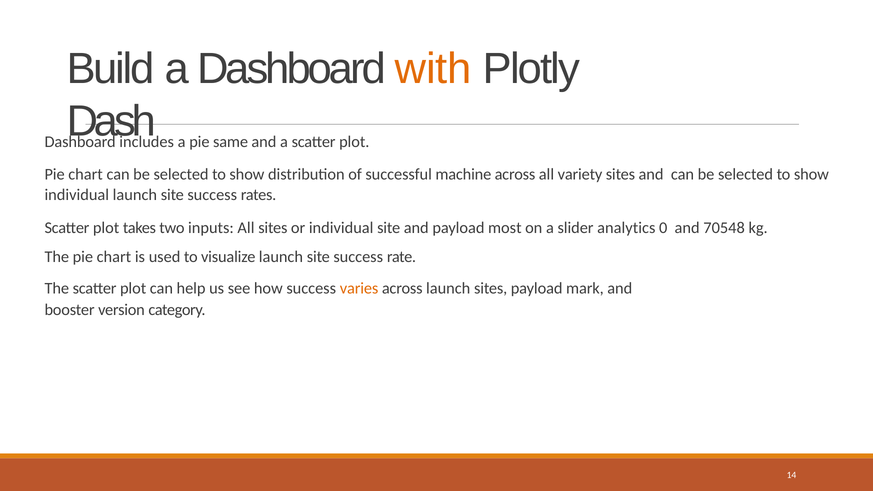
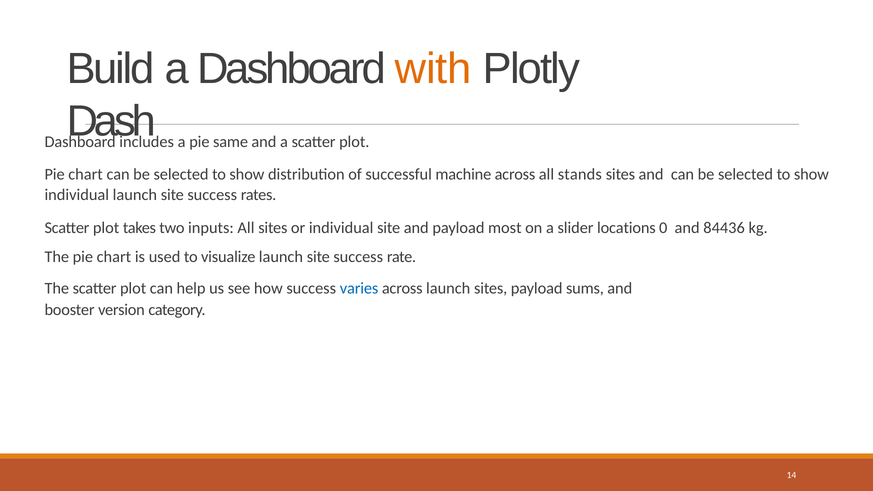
variety: variety -> stands
analytics: analytics -> locations
70548: 70548 -> 84436
varies colour: orange -> blue
mark: mark -> sums
